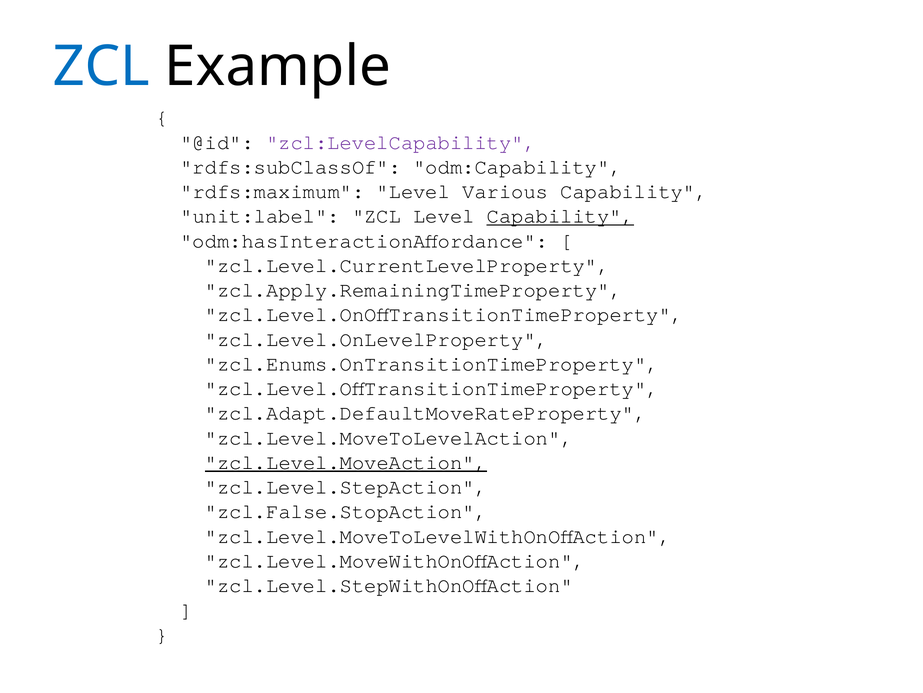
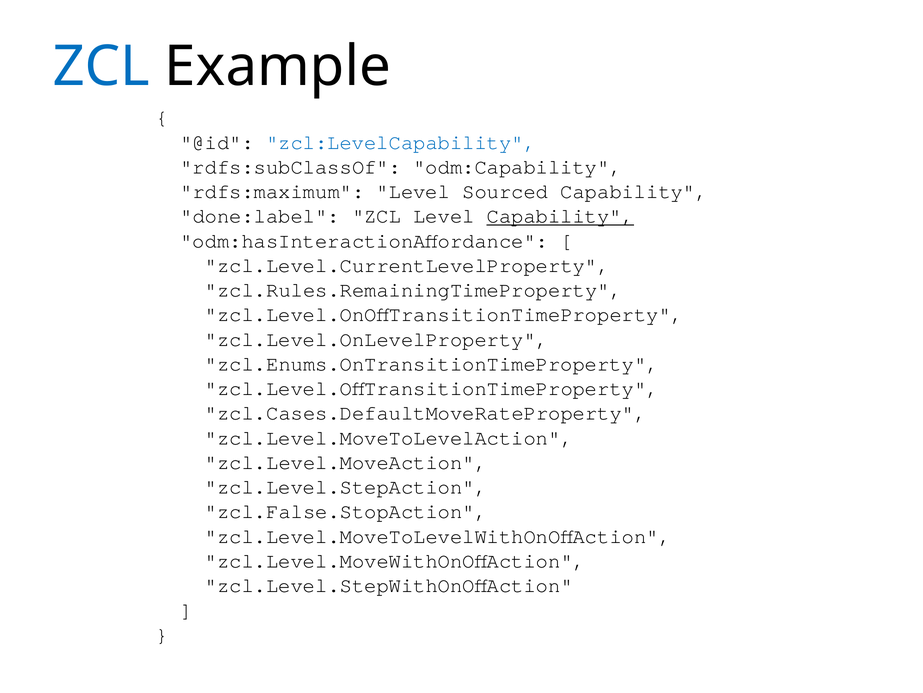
zcl:LevelCapability colour: purple -> blue
Various: Various -> Sourced
unit:label: unit:label -> done:label
zcl.Apply.RemainingTimeProperty: zcl.Apply.RemainingTimeProperty -> zcl.Rules.RemainingTimeProperty
zcl.Adapt.DefaultMoveRateProperty: zcl.Adapt.DefaultMoveRateProperty -> zcl.Cases.DefaultMoveRateProperty
zcl.Level.MoveAction underline: present -> none
